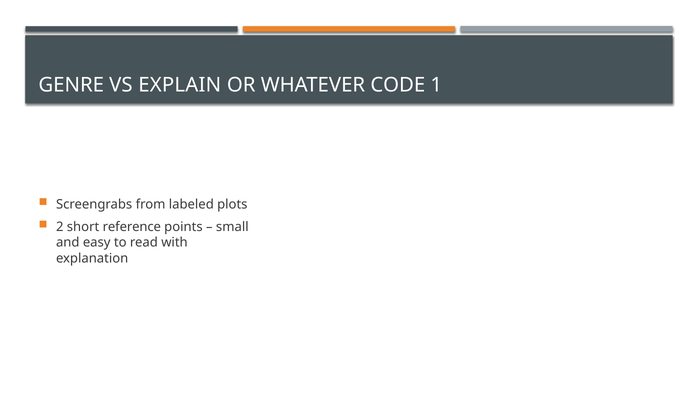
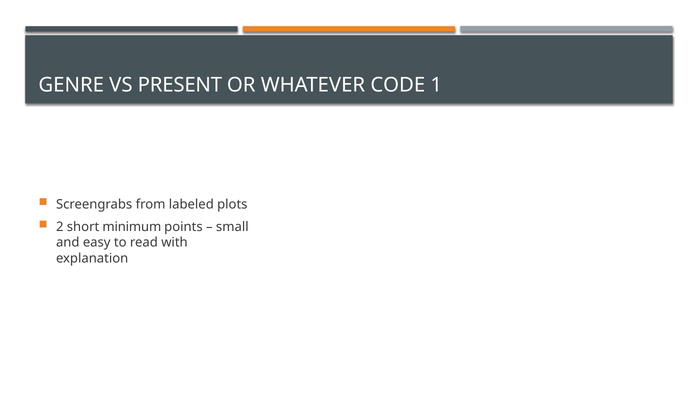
EXPLAIN: EXPLAIN -> PRESENT
reference: reference -> minimum
